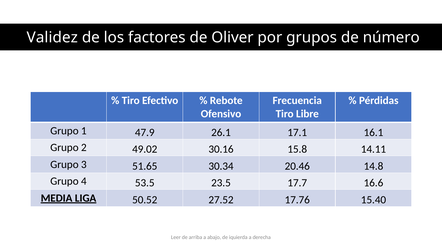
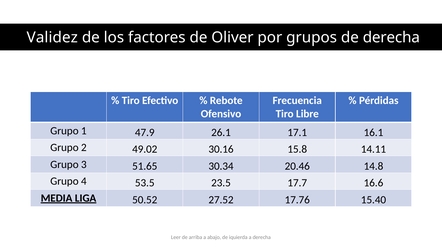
de número: número -> derecha
